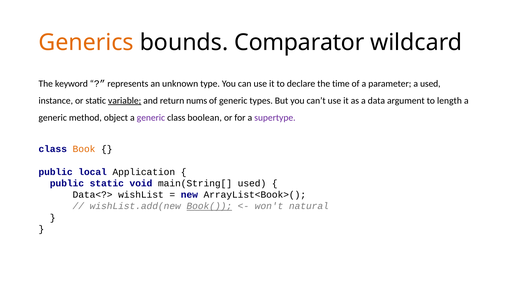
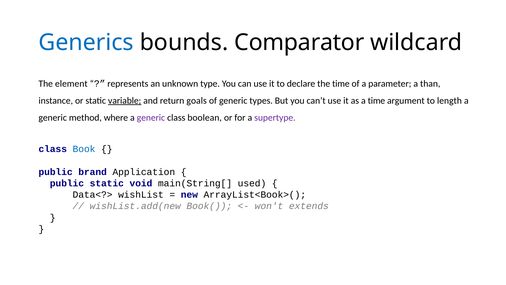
Generics colour: orange -> blue
keyword: keyword -> element
a used: used -> than
nums: nums -> goals
a data: data -> time
object: object -> where
Book colour: orange -> blue
local: local -> brand
Book( underline: present -> none
natural: natural -> extends
